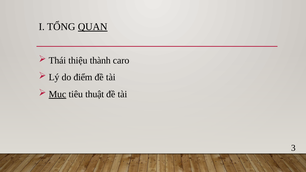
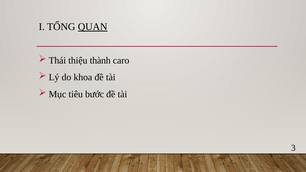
điểm: điểm -> khoa
Mục underline: present -> none
thuật: thuật -> bước
